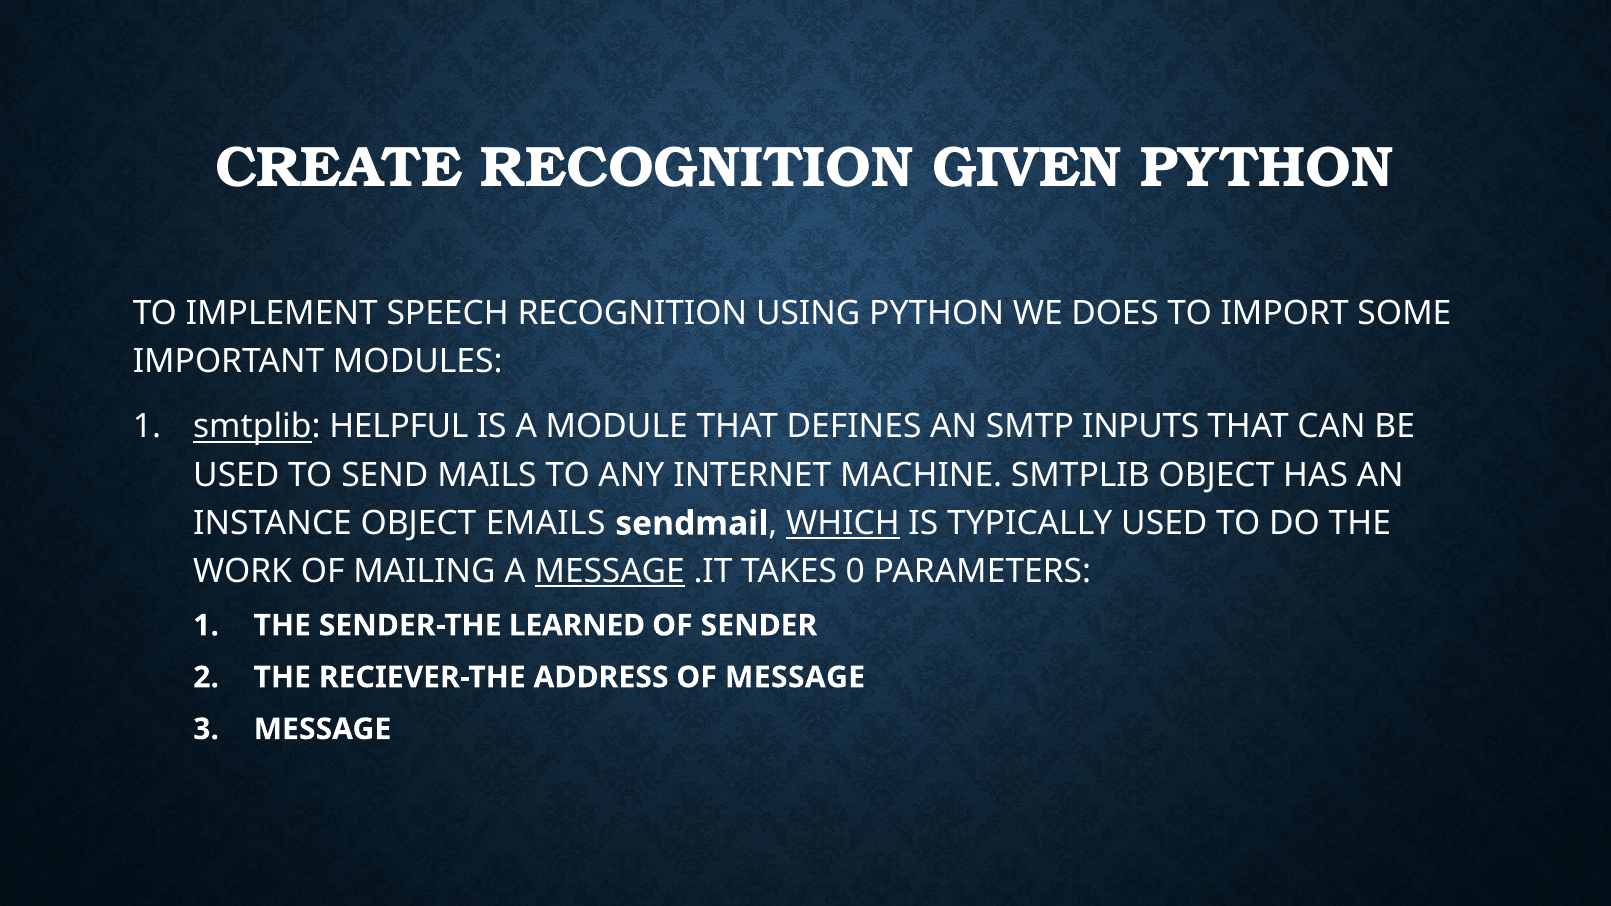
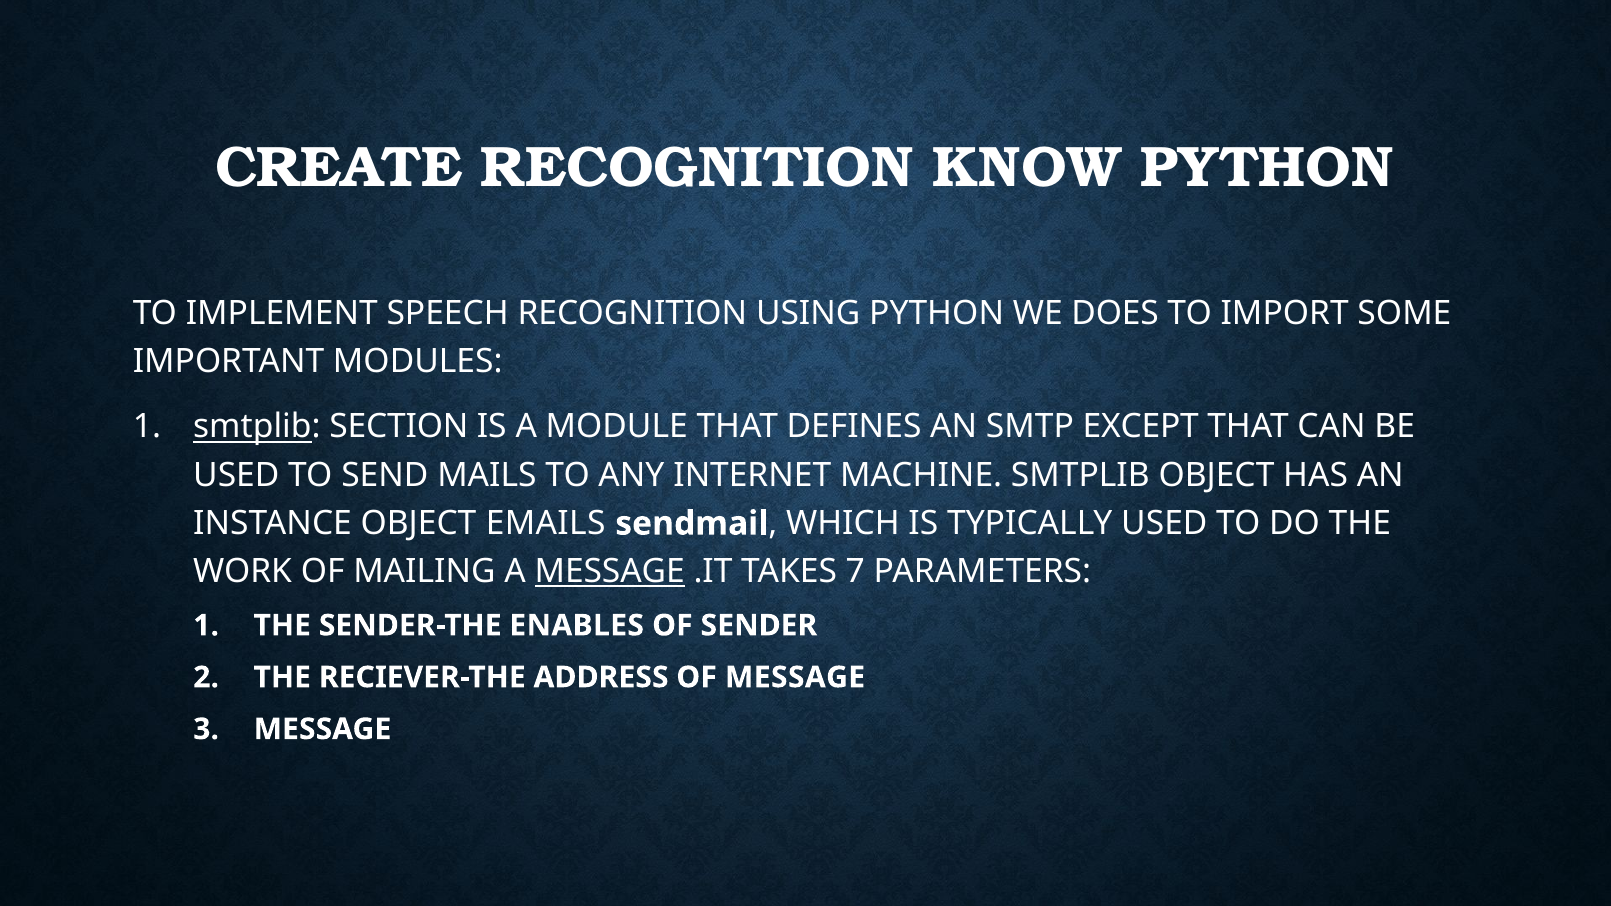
GIVEN: GIVEN -> KNOW
HELPFUL: HELPFUL -> SECTION
INPUTS: INPUTS -> EXCEPT
WHICH underline: present -> none
0: 0 -> 7
LEARNED: LEARNED -> ENABLES
